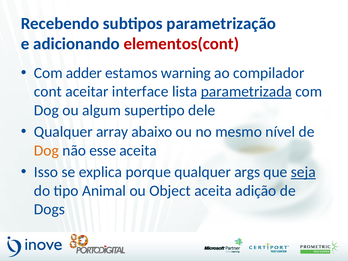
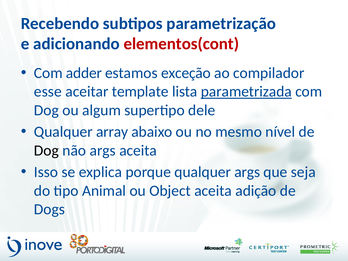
warning: warning -> exceção
cont: cont -> esse
interface: interface -> template
Dog at (46, 150) colour: orange -> black
não esse: esse -> args
seja underline: present -> none
